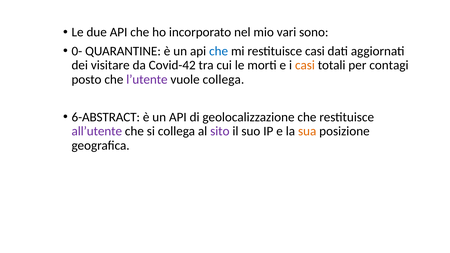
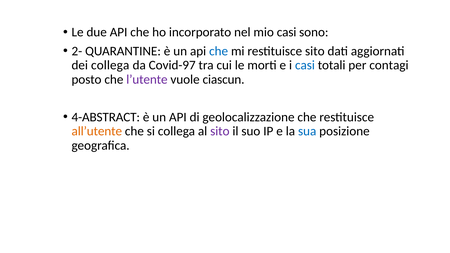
mio vari: vari -> casi
0-: 0- -> 2-
restituisce casi: casi -> sito
dei visitare: visitare -> collega
Covid-42: Covid-42 -> Covid-97
casi at (305, 65) colour: orange -> blue
vuole collega: collega -> ciascun
6-ABSTRACT: 6-ABSTRACT -> 4-ABSTRACT
all’utente colour: purple -> orange
sua colour: orange -> blue
